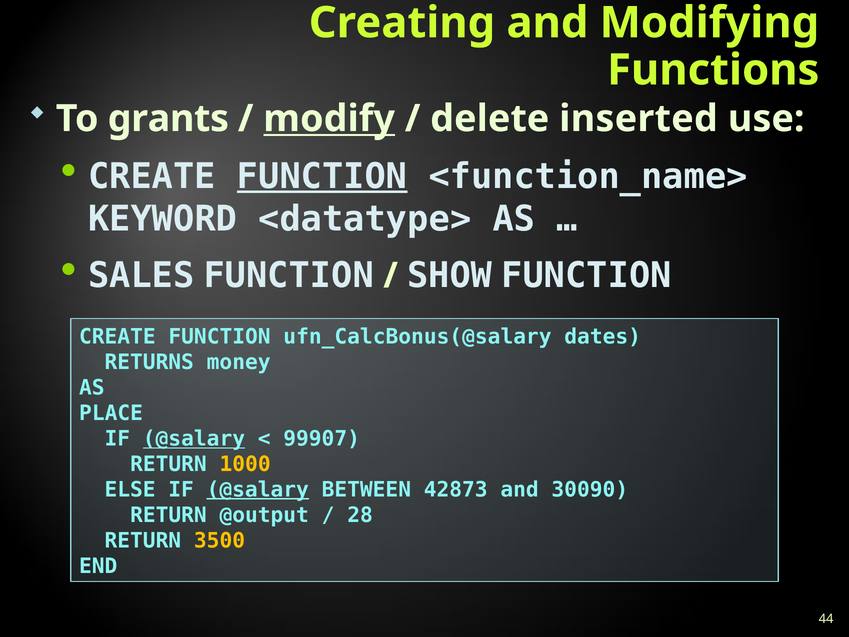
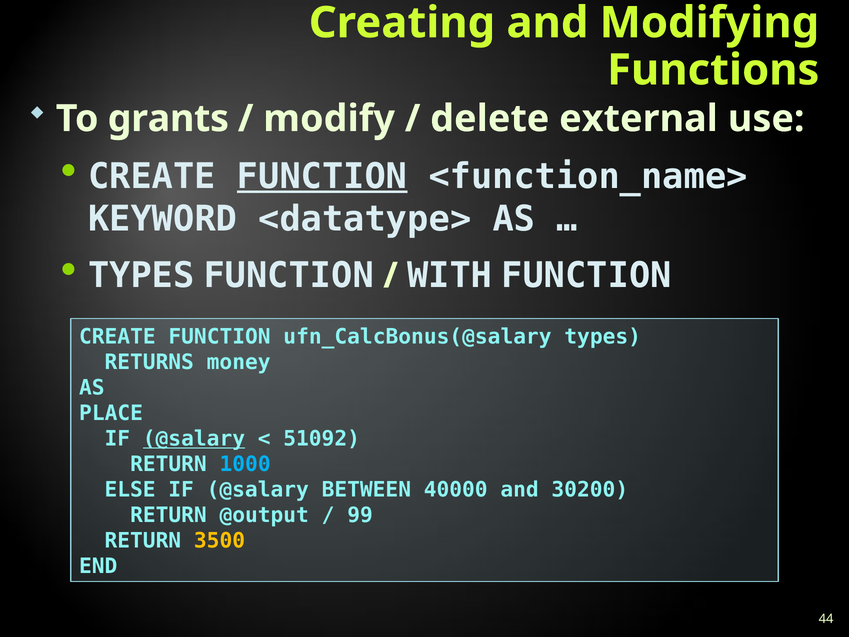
modify underline: present -> none
inserted: inserted -> external
SALES at (141, 276): SALES -> TYPES
SHOW: SHOW -> WITH
ufn_CalcBonus(@salary dates: dates -> types
99907: 99907 -> 51092
1000 colour: yellow -> light blue
@salary at (258, 490) underline: present -> none
42873: 42873 -> 40000
30090: 30090 -> 30200
28: 28 -> 99
